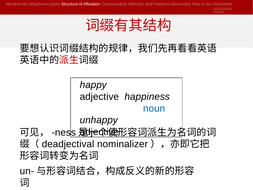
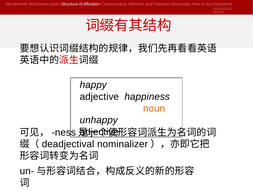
noun colour: blue -> orange
